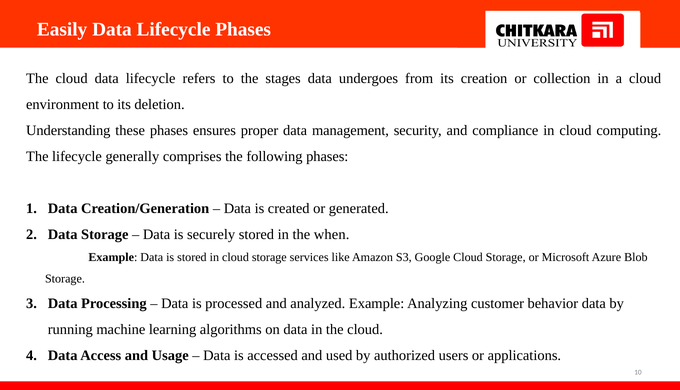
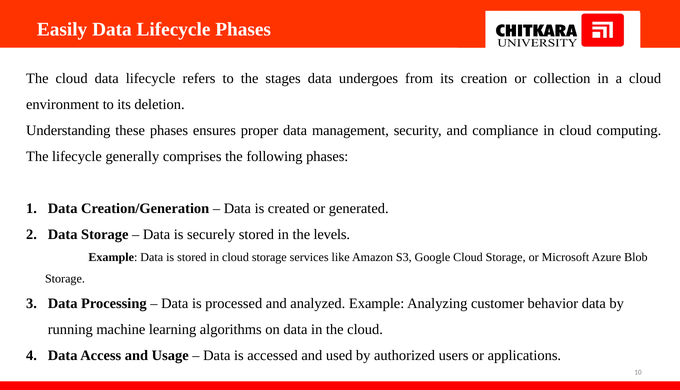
when: when -> levels
